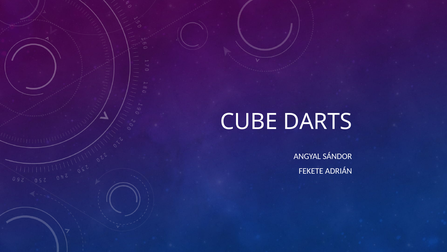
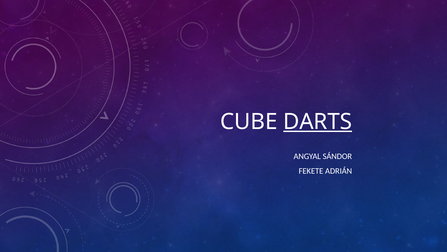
DARTS underline: none -> present
